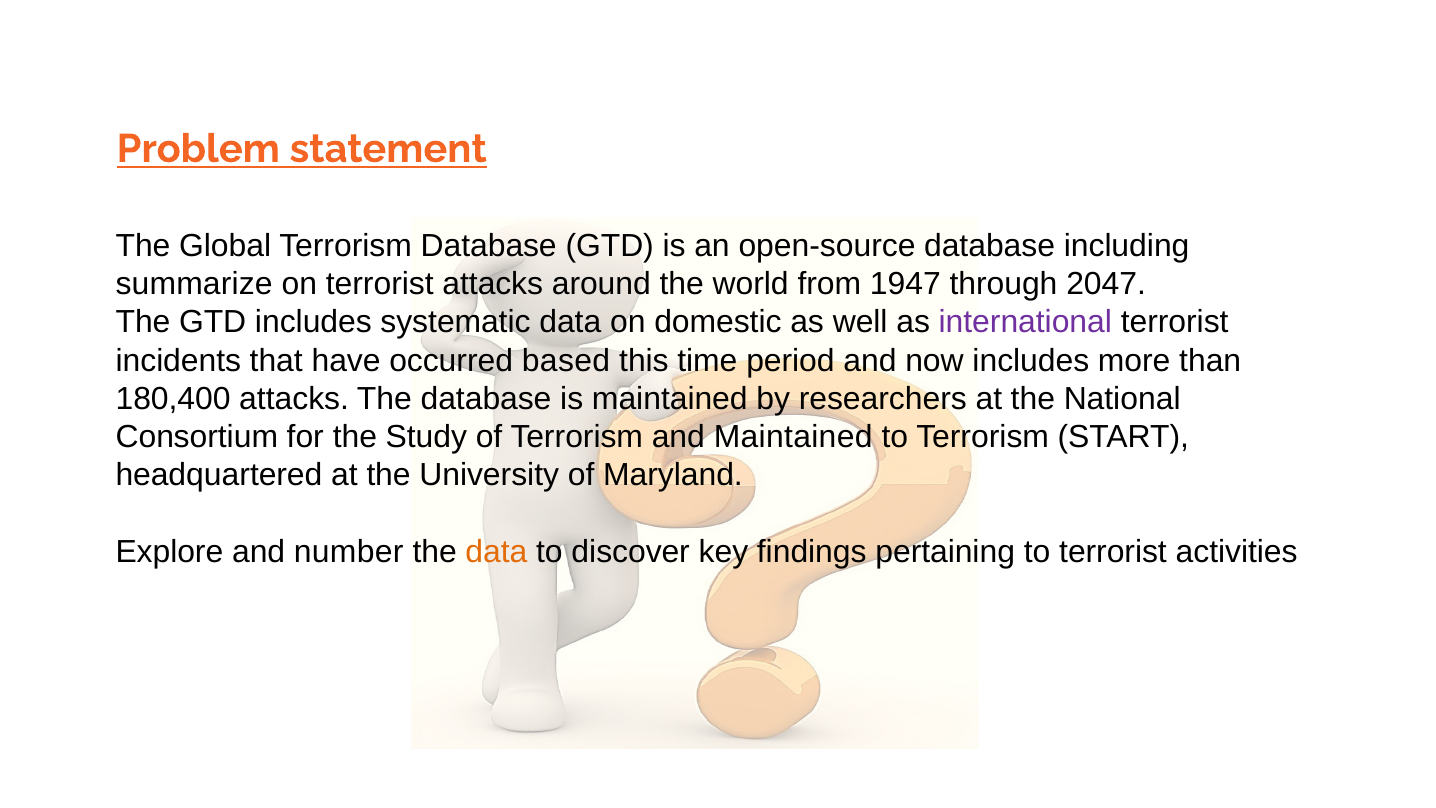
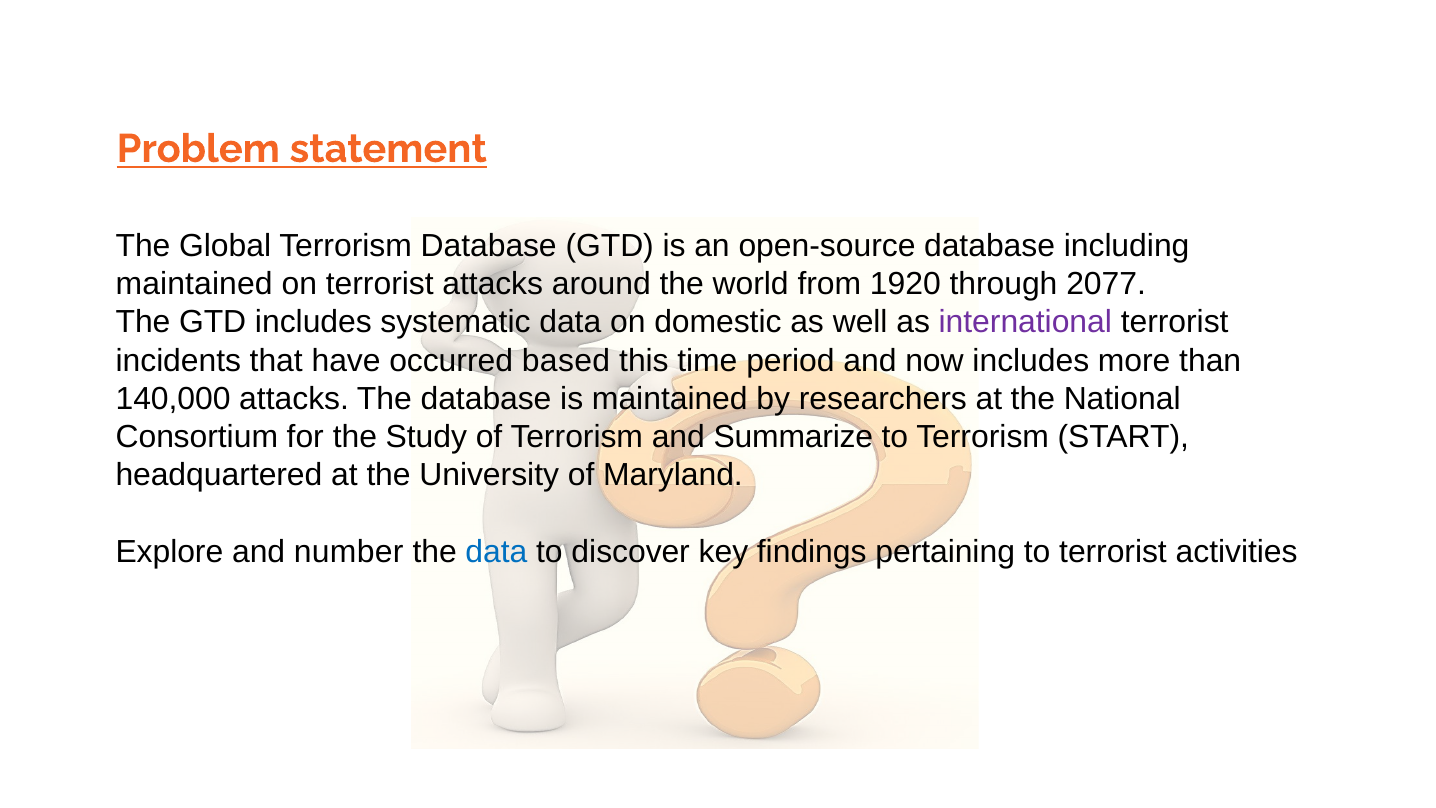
summarize at (194, 284): summarize -> maintained
1947: 1947 -> 1920
2047: 2047 -> 2077
180,400: 180,400 -> 140,000
and Maintained: Maintained -> Summarize
data at (496, 552) colour: orange -> blue
